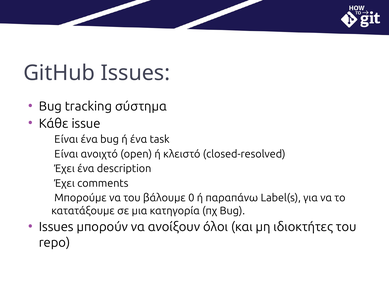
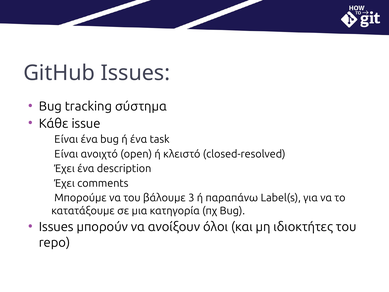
0: 0 -> 3
